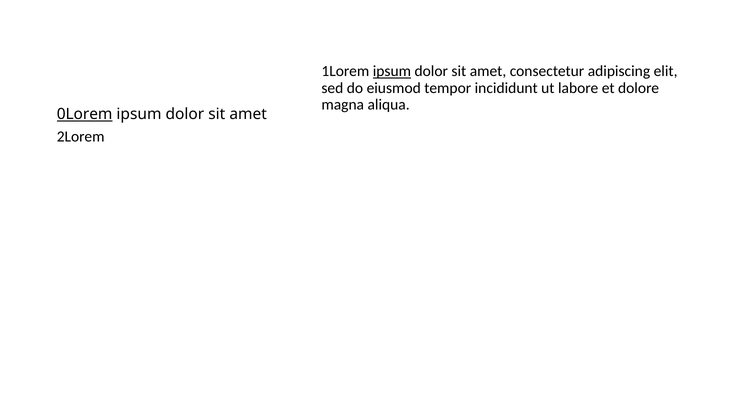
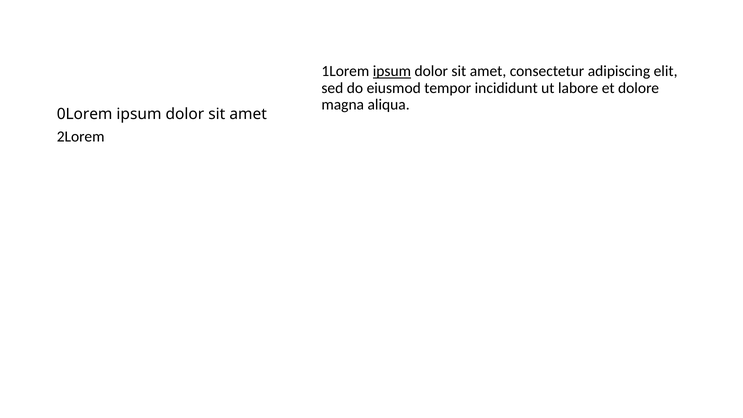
0Lorem underline: present -> none
